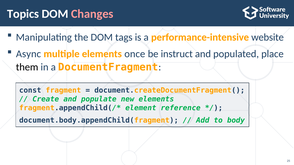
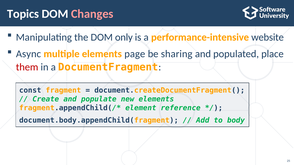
tags: tags -> only
once: once -> page
instruct: instruct -> sharing
them colour: black -> red
